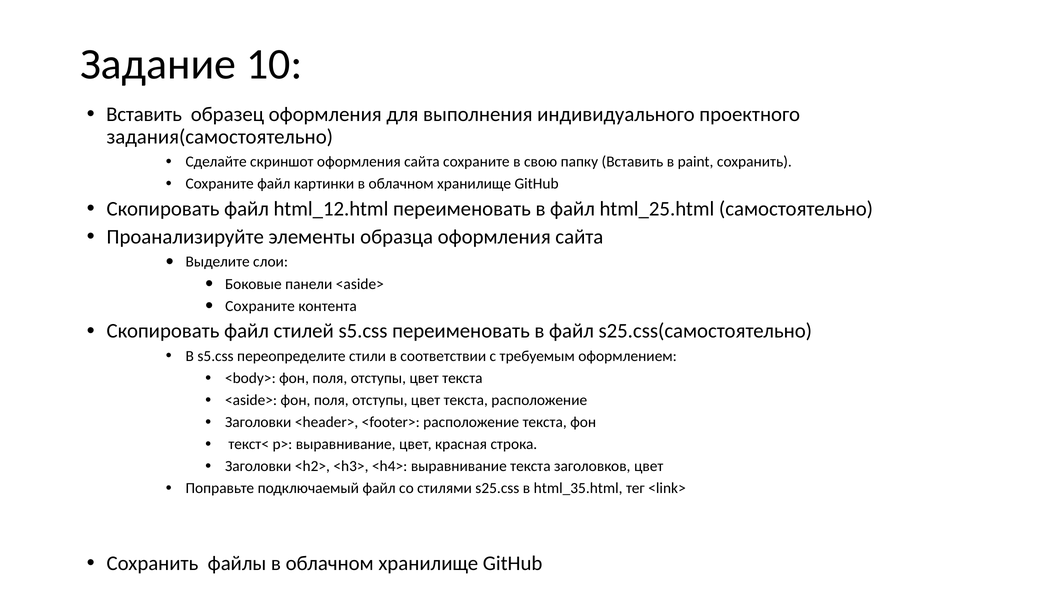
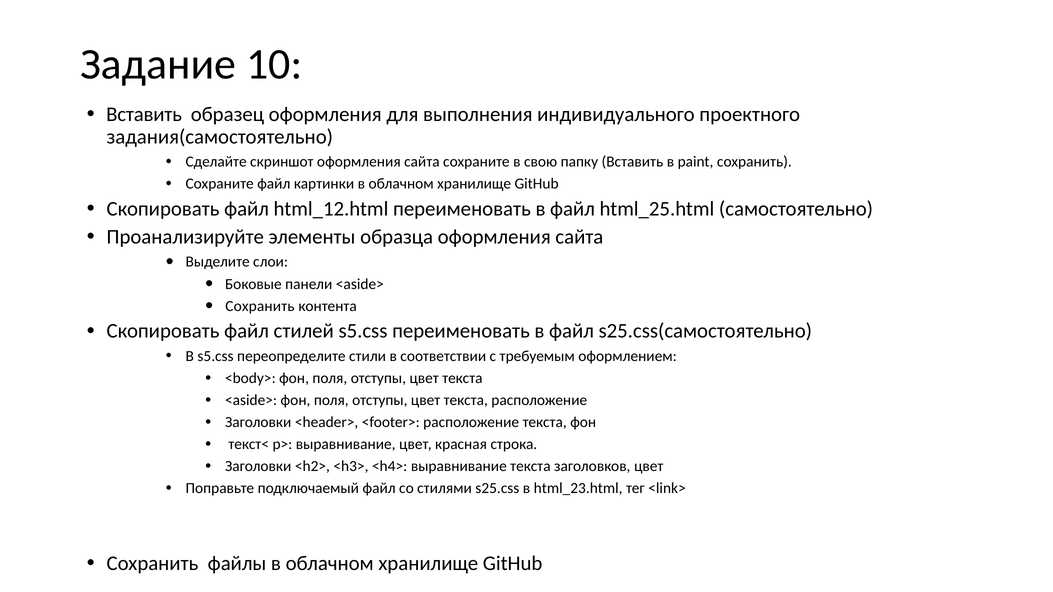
Сохраните at (260, 306): Сохраните -> Сохранить
html_35.html: html_35.html -> html_23.html
